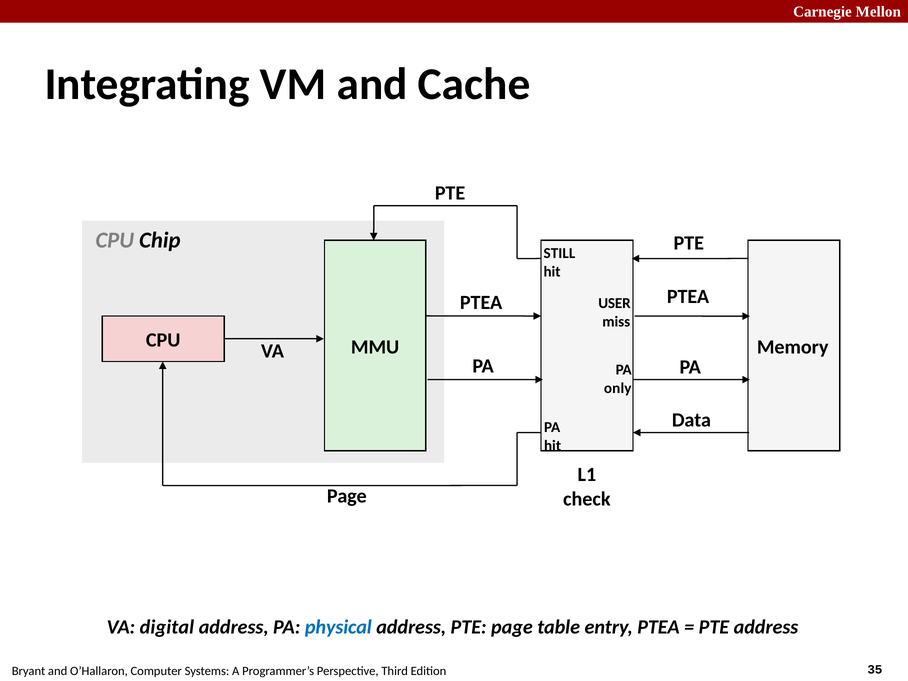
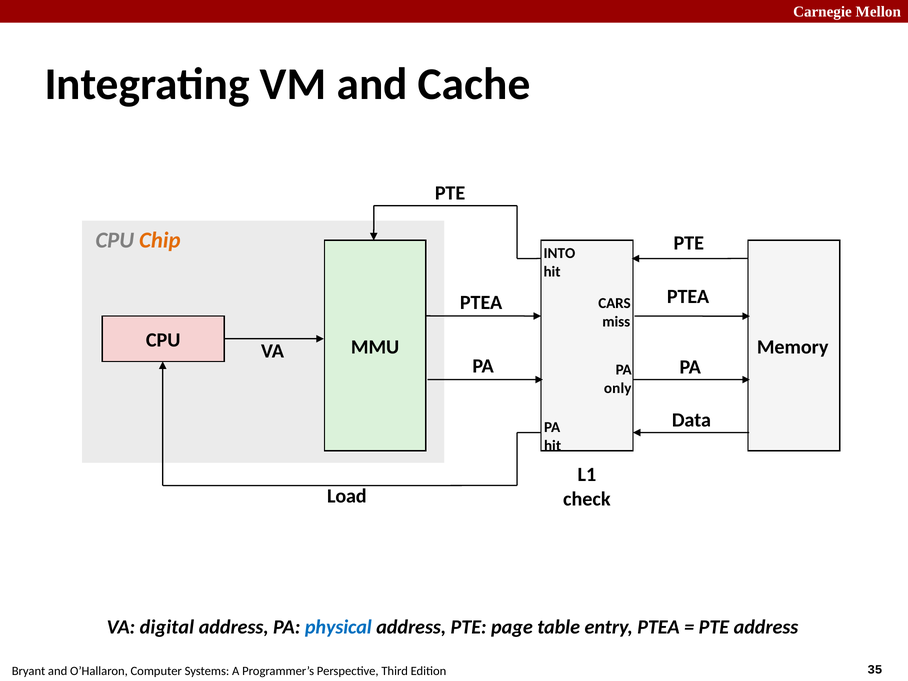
Chip colour: black -> orange
STILL: STILL -> INTO
USER: USER -> CARS
Page at (347, 496): Page -> Load
